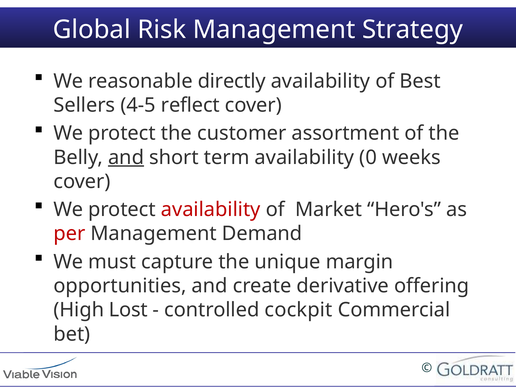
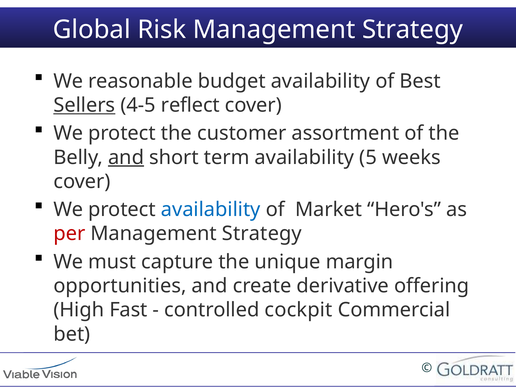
directly: directly -> budget
Sellers underline: none -> present
0: 0 -> 5
availability at (211, 210) colour: red -> blue
Demand at (262, 234): Demand -> Strategy
Lost: Lost -> Fast
